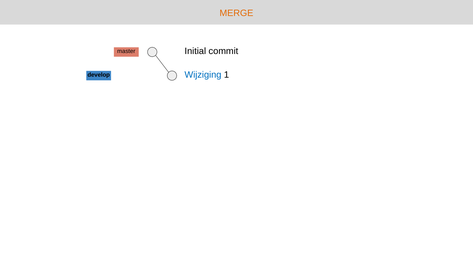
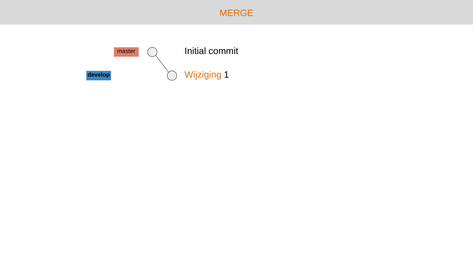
Wijziging colour: blue -> orange
